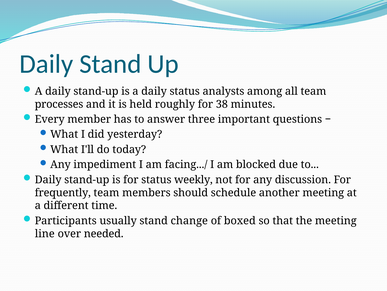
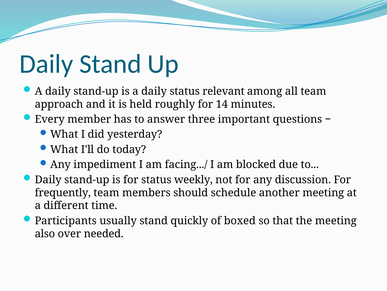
analysts: analysts -> relevant
processes: processes -> approach
38: 38 -> 14
change: change -> quickly
line: line -> also
